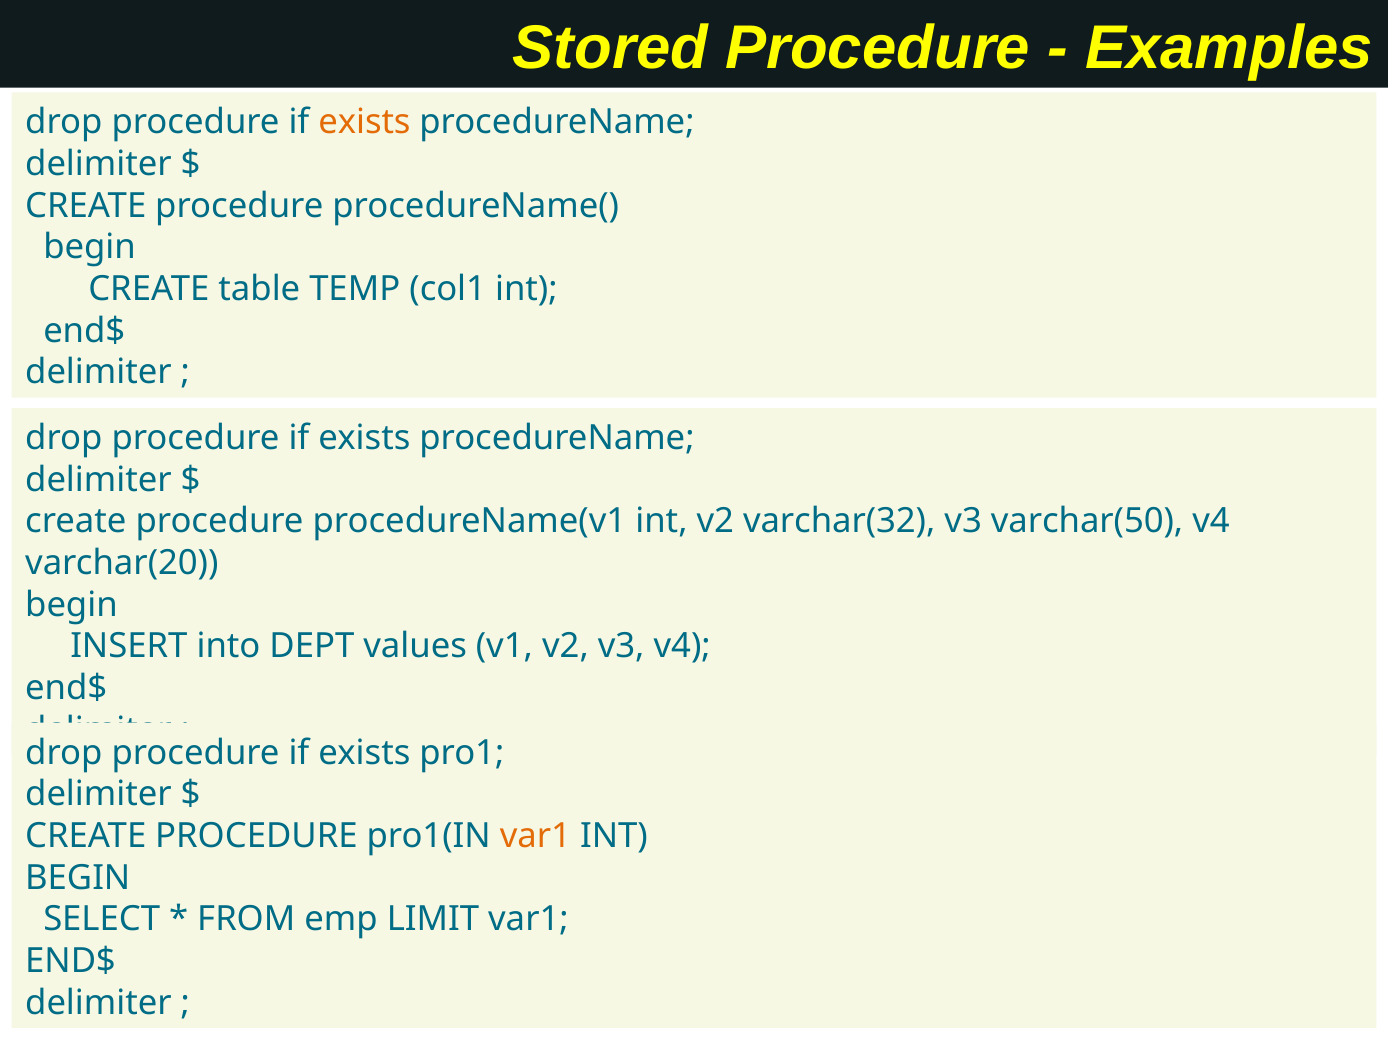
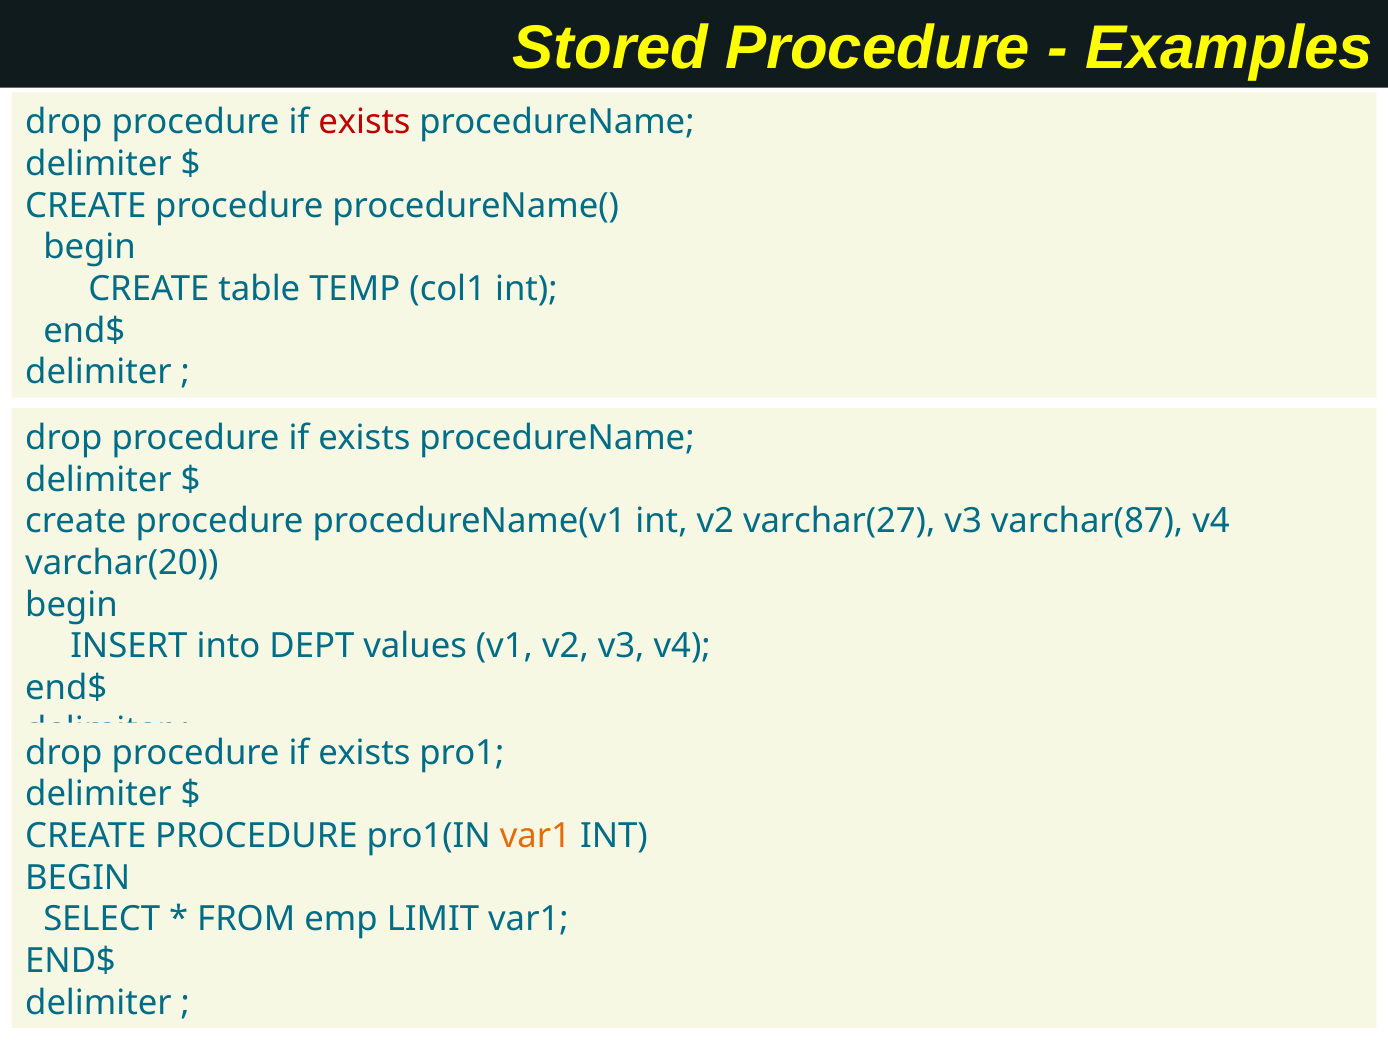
exists at (365, 123) colour: orange -> red
varchar(32: varchar(32 -> varchar(27
varchar(50: varchar(50 -> varchar(87
